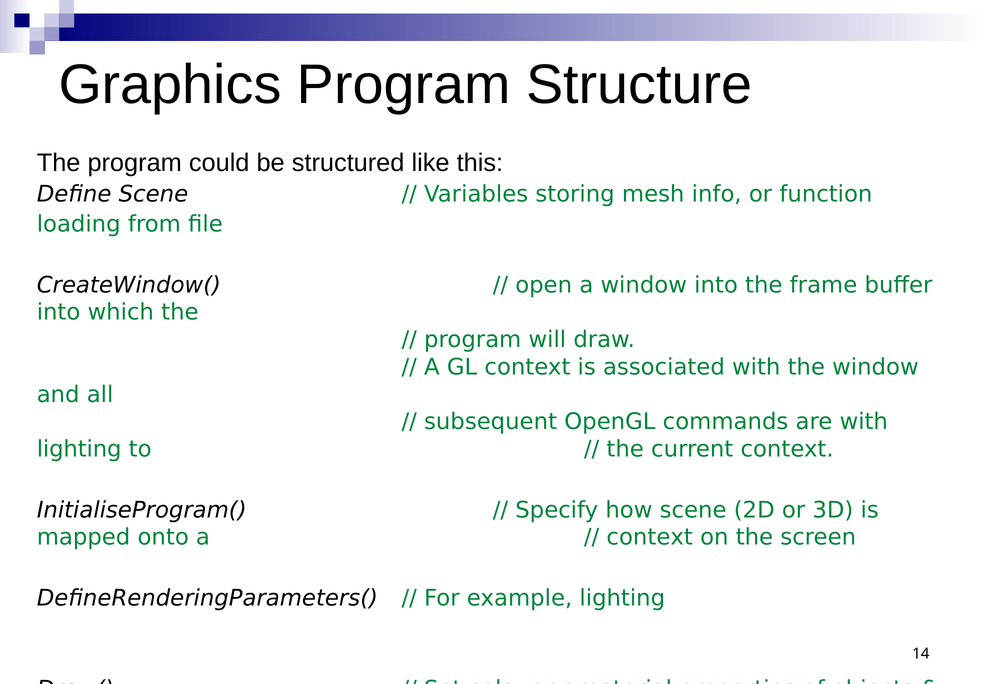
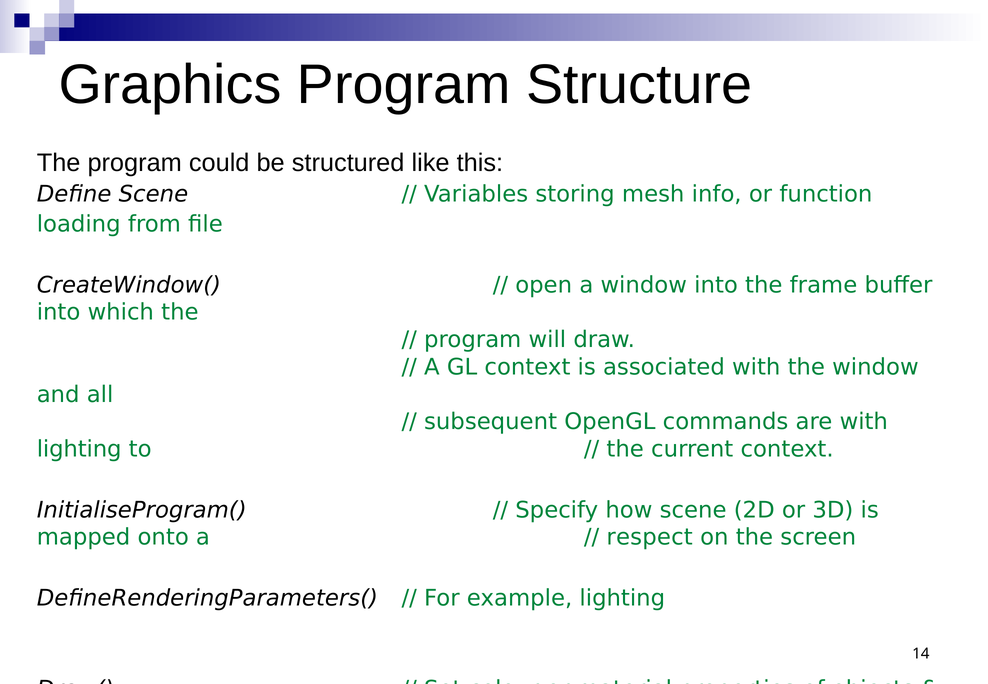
context at (650, 537): context -> respect
